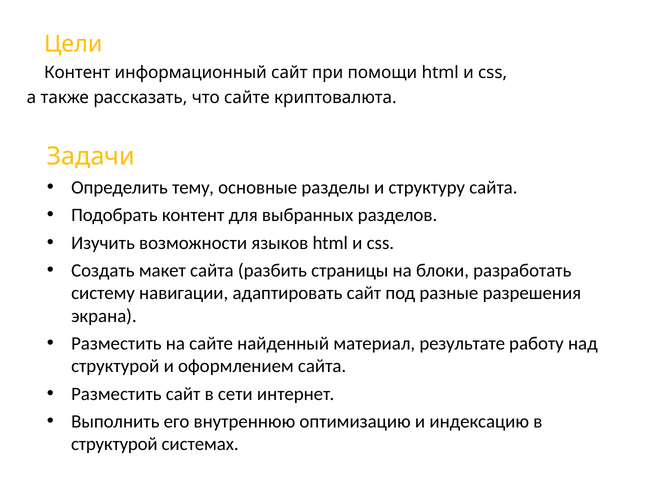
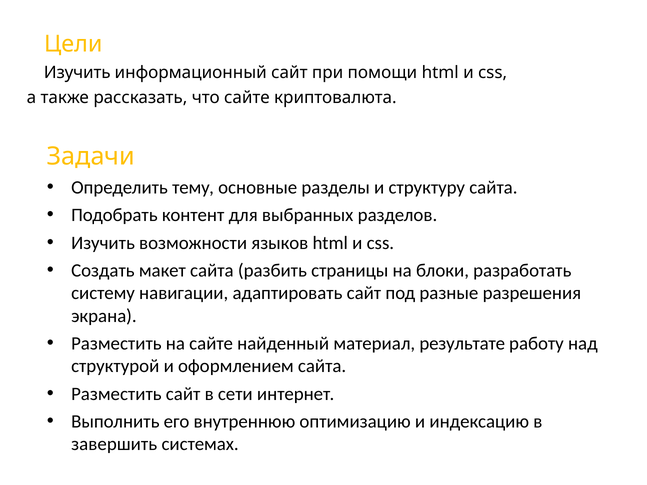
Контент at (77, 73): Контент -> Изучить
структурой at (114, 444): структурой -> завершить
